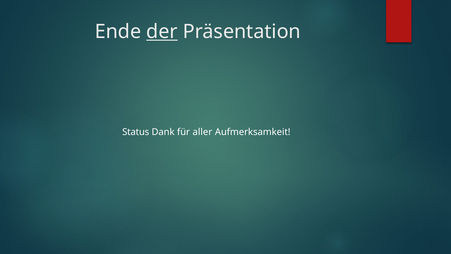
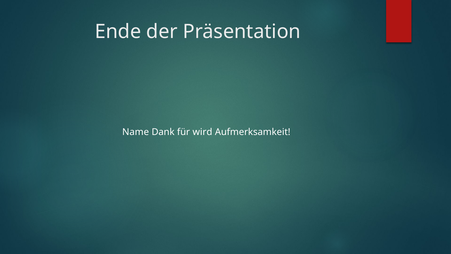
der underline: present -> none
Status: Status -> Name
aller: aller -> wird
